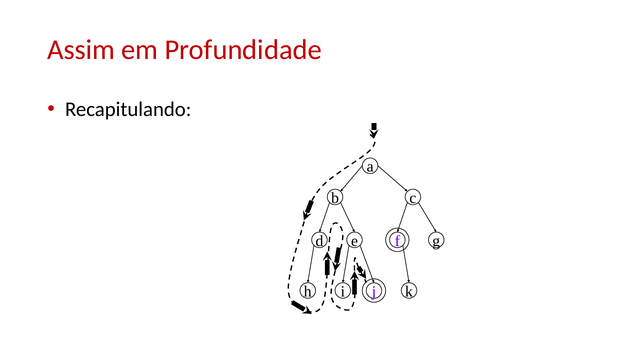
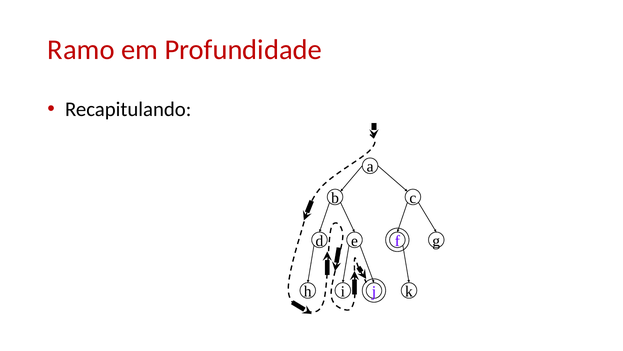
Assim: Assim -> Ramo
